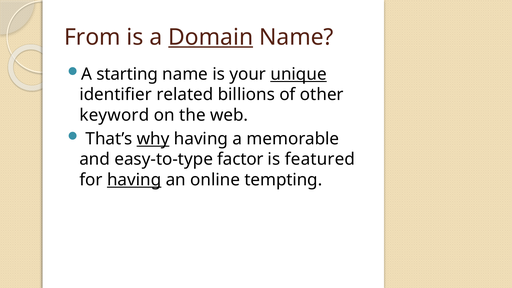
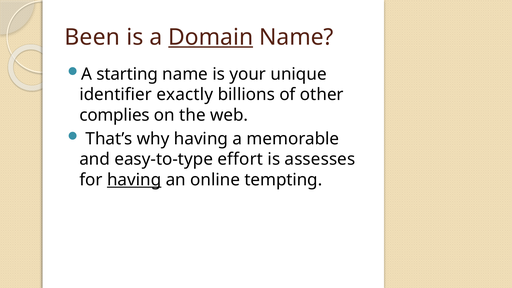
From: From -> Been
unique underline: present -> none
related: related -> exactly
keyword: keyword -> complies
why underline: present -> none
factor: factor -> effort
featured: featured -> assesses
